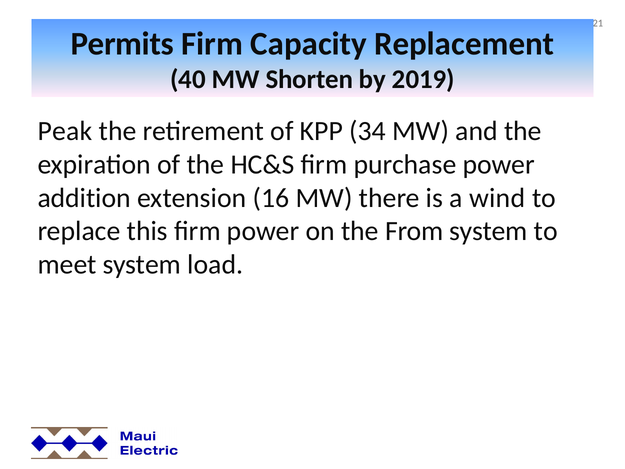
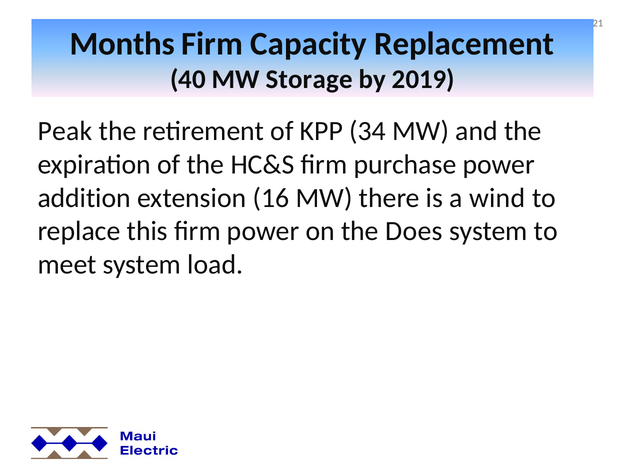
Permits: Permits -> Months
Shorten: Shorten -> Storage
From: From -> Does
